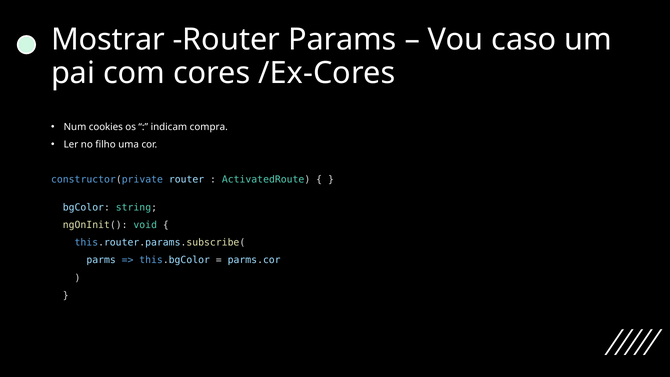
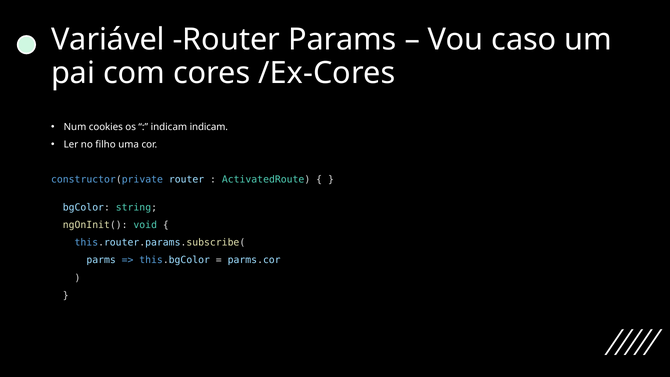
Mostrar: Mostrar -> Variável
indicam compra: compra -> indicam
